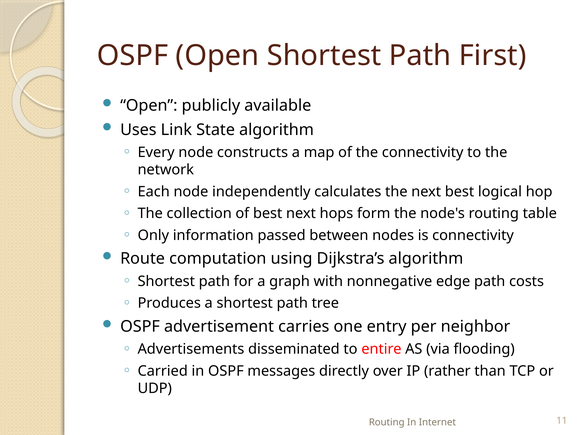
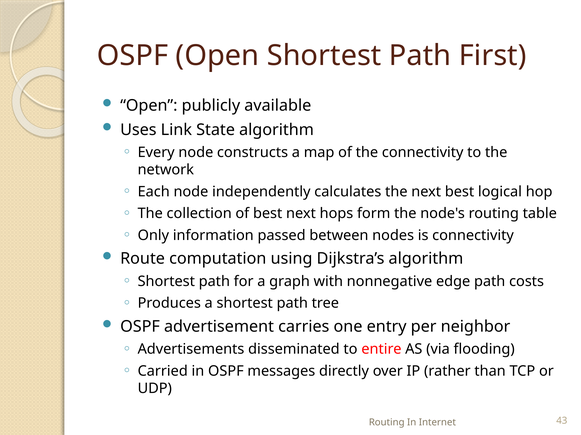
11: 11 -> 43
